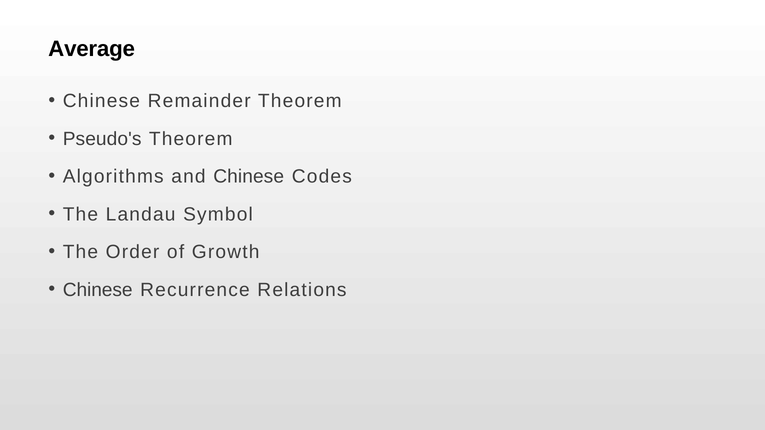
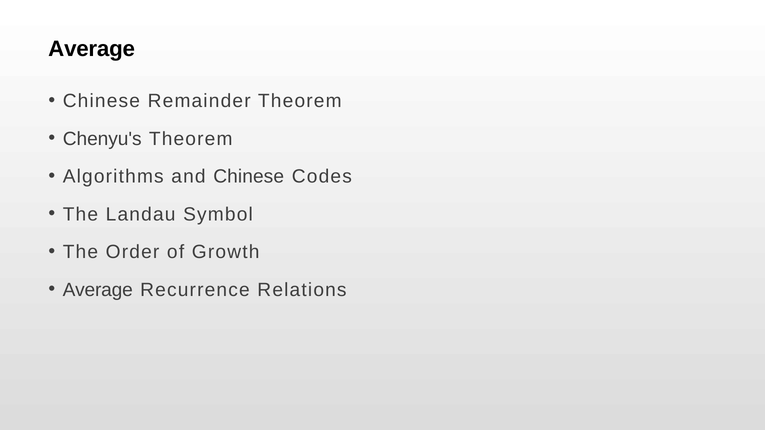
Pseudo's: Pseudo's -> Chenyu's
Chinese at (98, 290): Chinese -> Average
